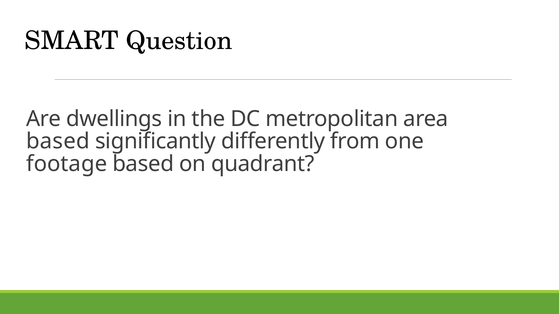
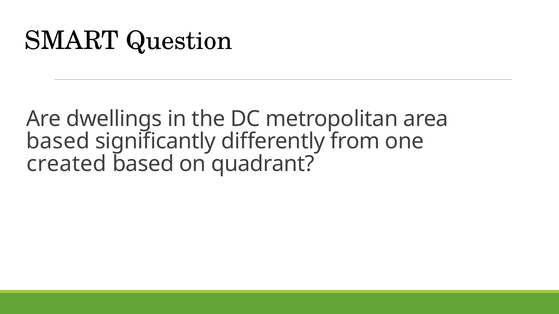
footage: footage -> created
